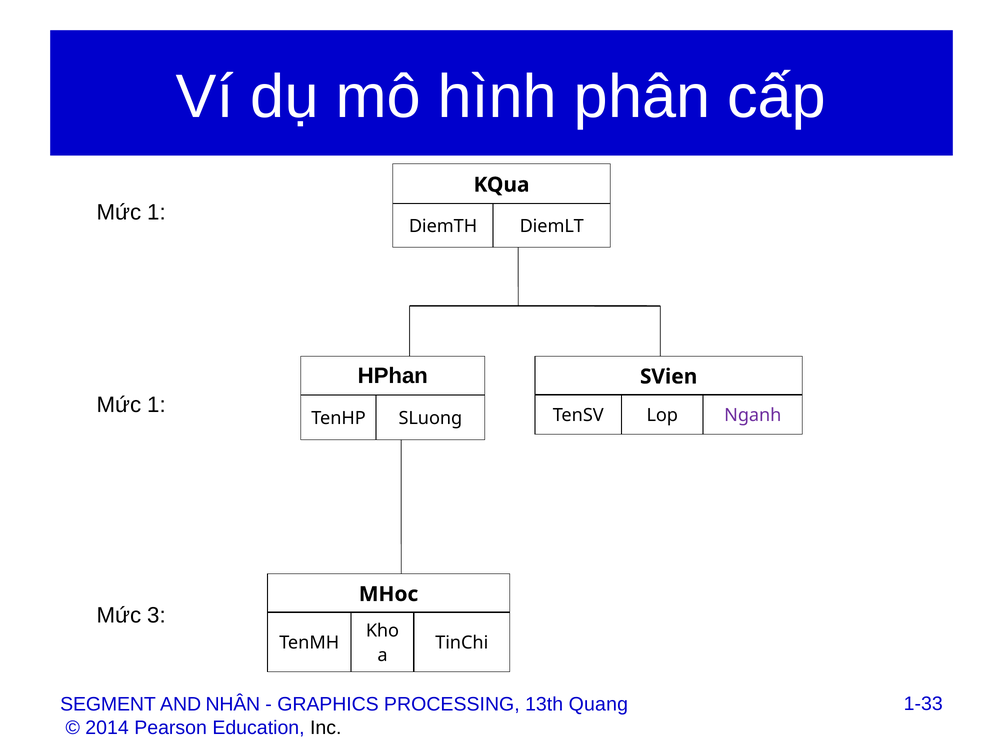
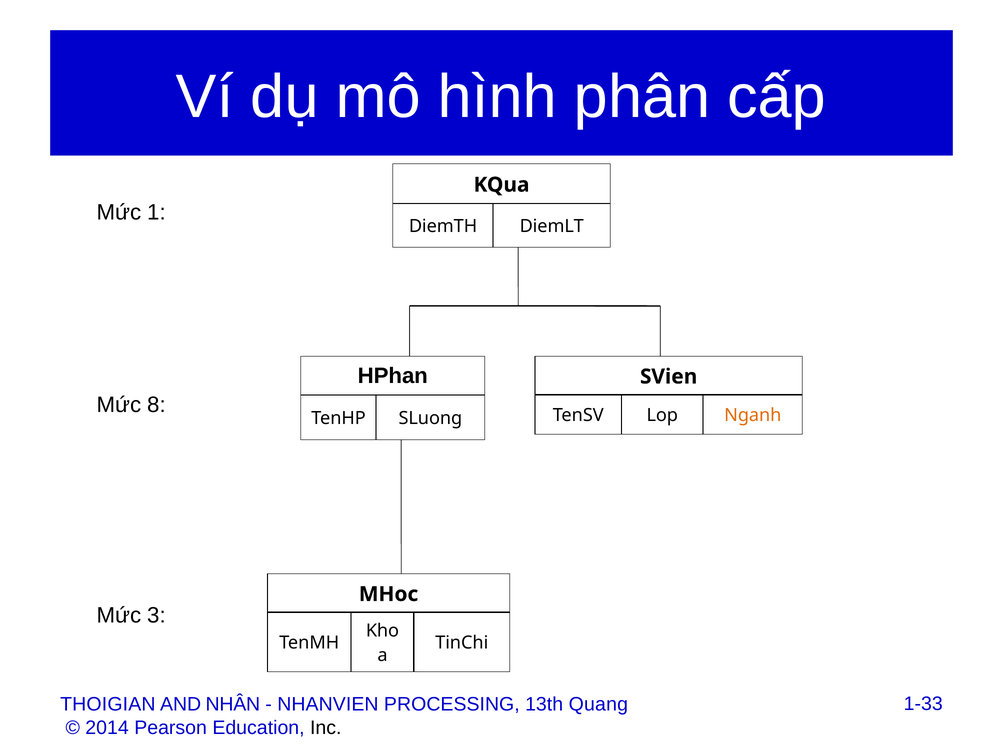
1 at (157, 404): 1 -> 8
Nganh colour: purple -> orange
SEGMENT: SEGMENT -> THOIGIAN
GRAPHICS: GRAPHICS -> NHANVIEN
